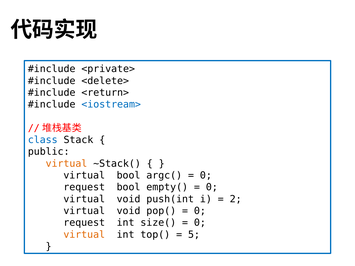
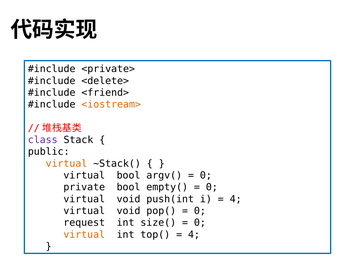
<return>: <return> -> <friend>
<iostream> colour: blue -> orange
class colour: blue -> purple
argc(: argc( -> argv(
request at (84, 187): request -> private
2 at (236, 199): 2 -> 4
5 at (194, 235): 5 -> 4
